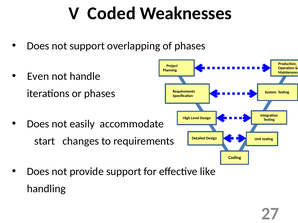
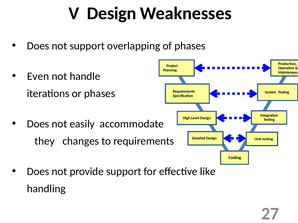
V Coded: Coded -> Design
start: start -> they
